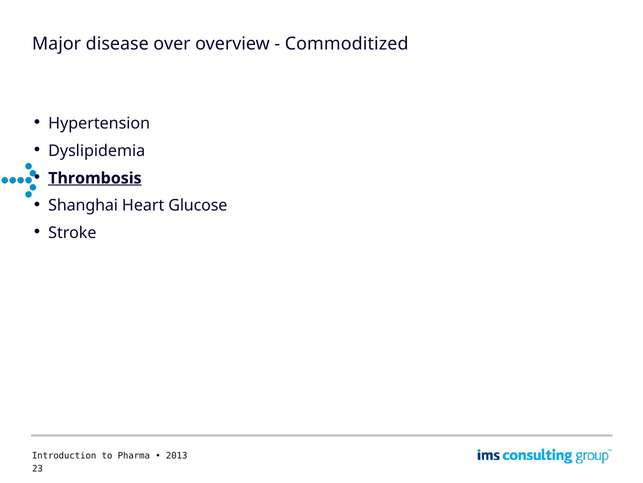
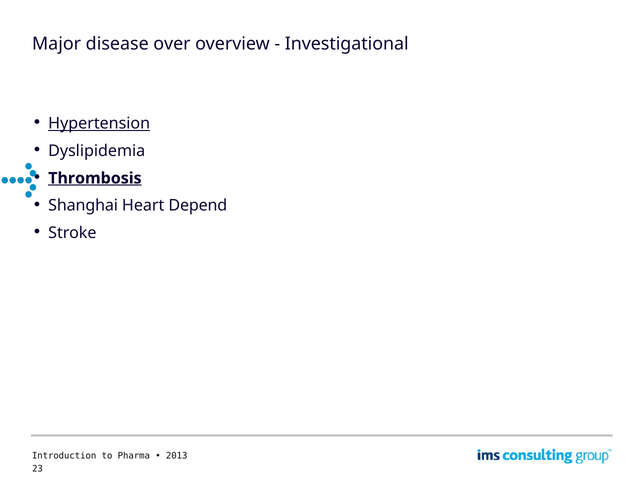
Commoditized: Commoditized -> Investigational
Hypertension underline: none -> present
Glucose: Glucose -> Depend
